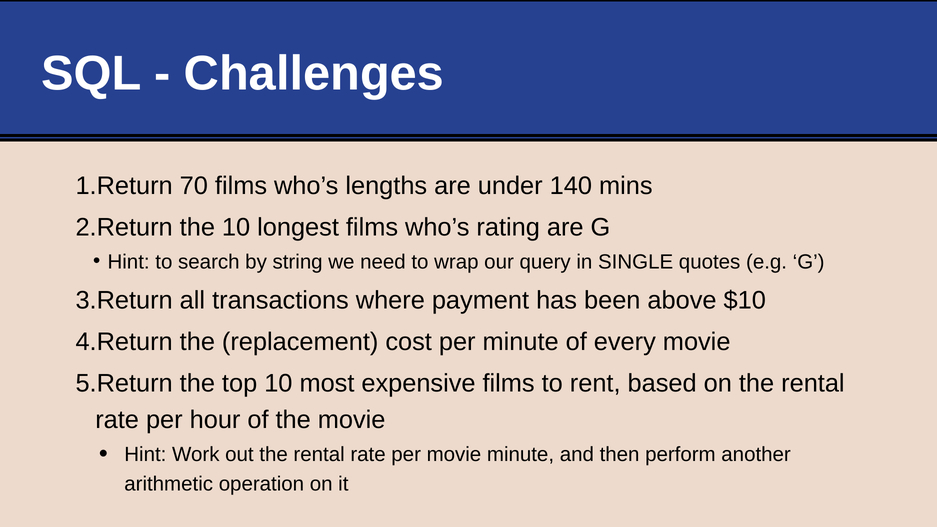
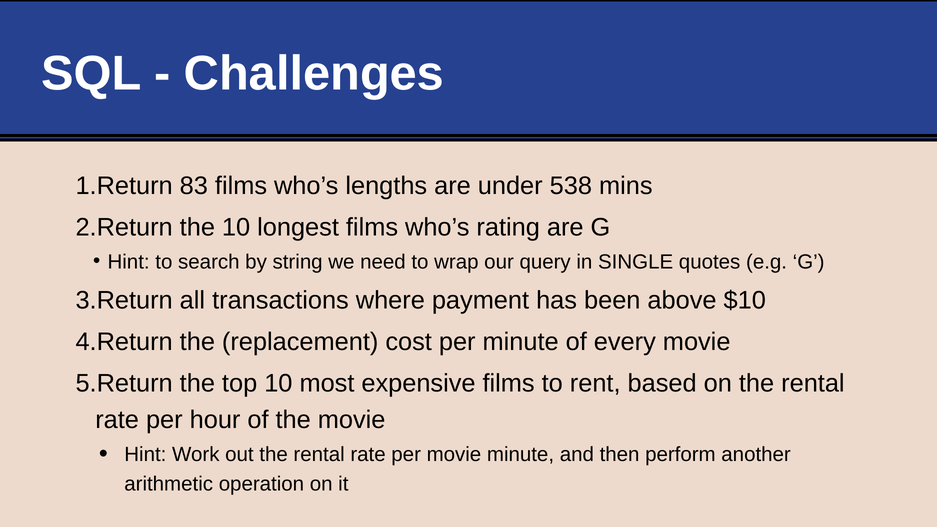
70: 70 -> 83
140: 140 -> 538
